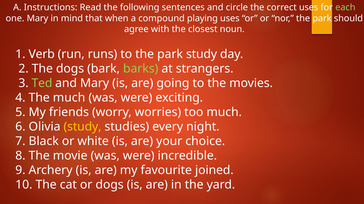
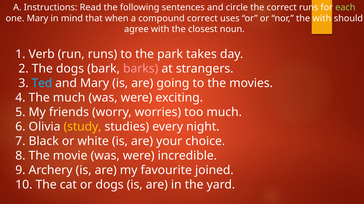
correct uses: uses -> runs
compound playing: playing -> correct
nor the park: park -> with
park study: study -> takes
barks colour: light green -> pink
Ted colour: light green -> light blue
